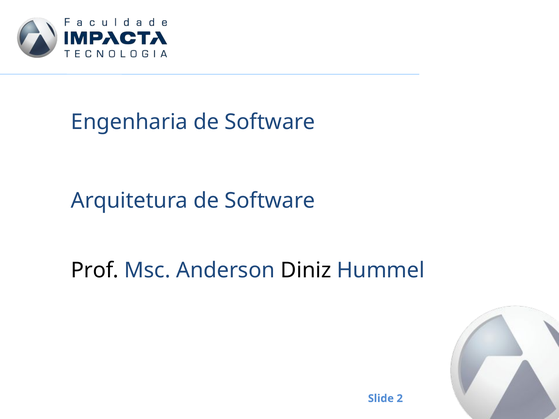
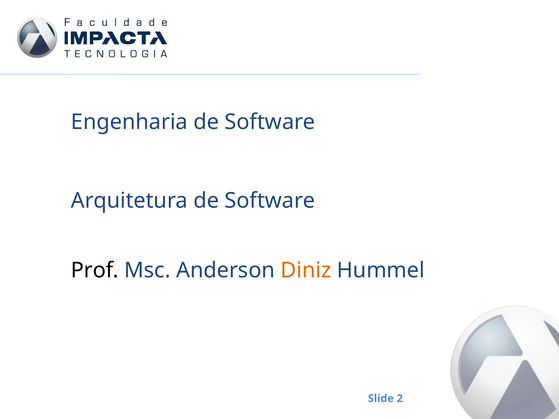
Diniz colour: black -> orange
